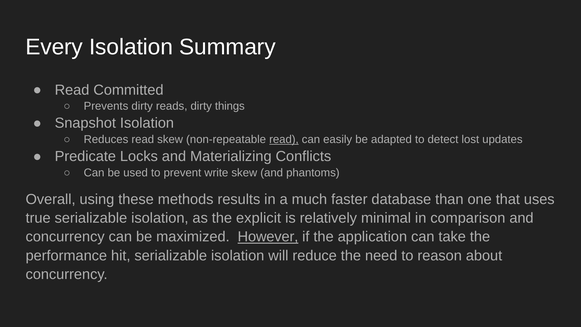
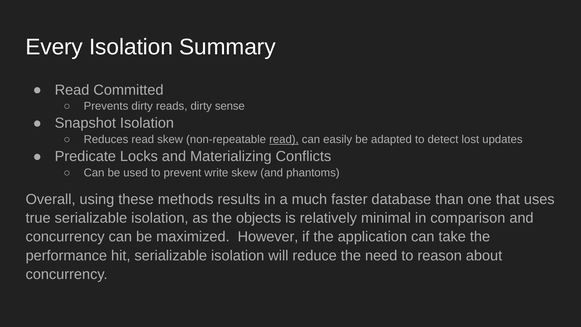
things: things -> sense
explicit: explicit -> objects
However underline: present -> none
